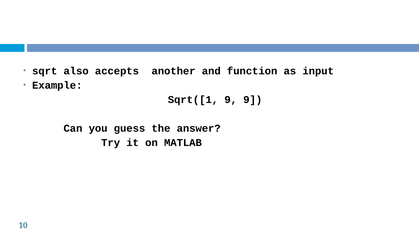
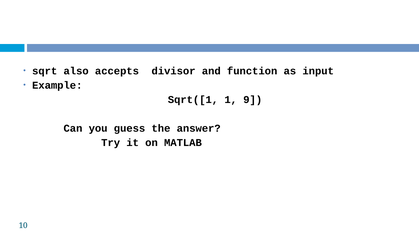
another: another -> divisor
Sqrt([1 9: 9 -> 1
